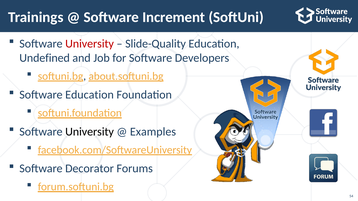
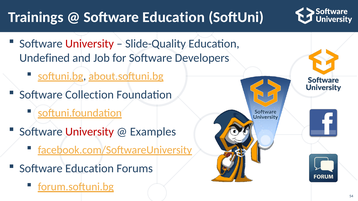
Increment at (174, 17): Increment -> Education
Software Education: Education -> Collection
University at (90, 132) colour: black -> red
Decorator at (90, 169): Decorator -> Education
